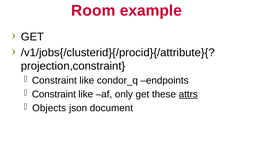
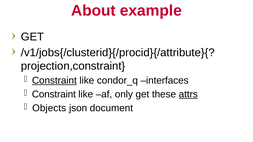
Room: Room -> About
Constraint at (54, 81) underline: none -> present
endpoints: endpoints -> interfaces
